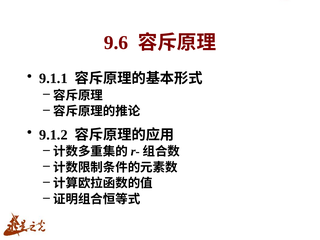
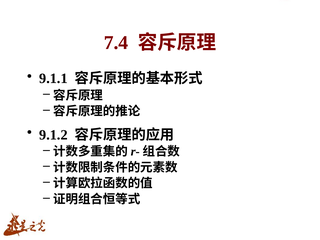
9.6: 9.6 -> 7.4
